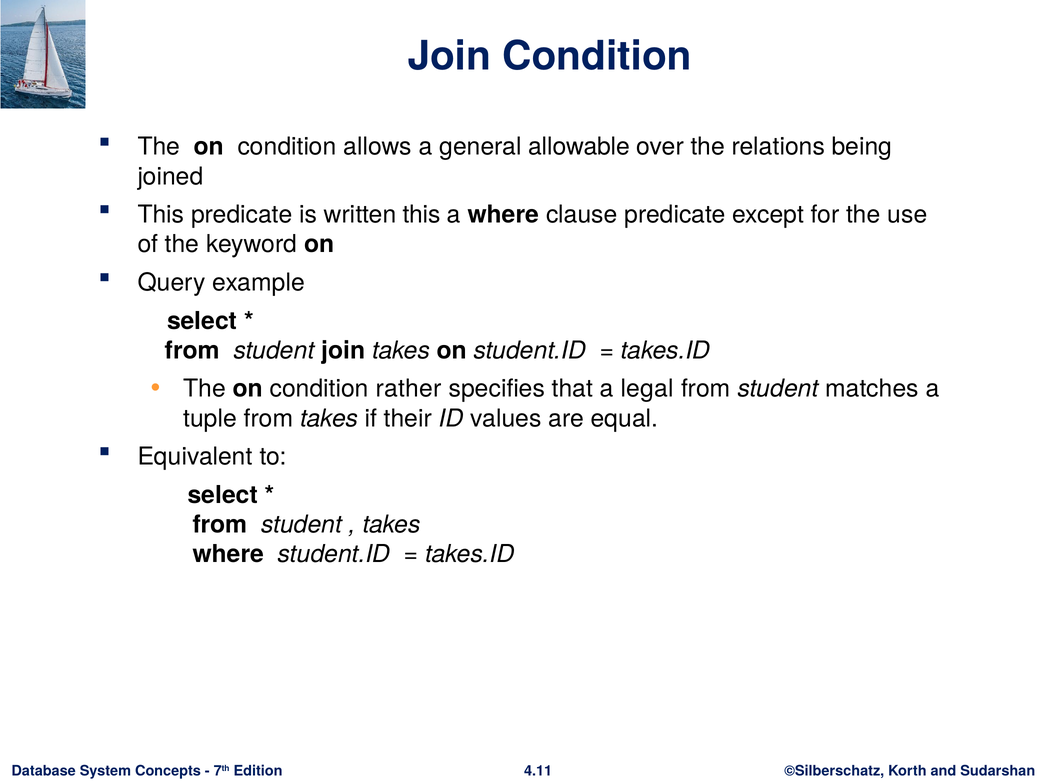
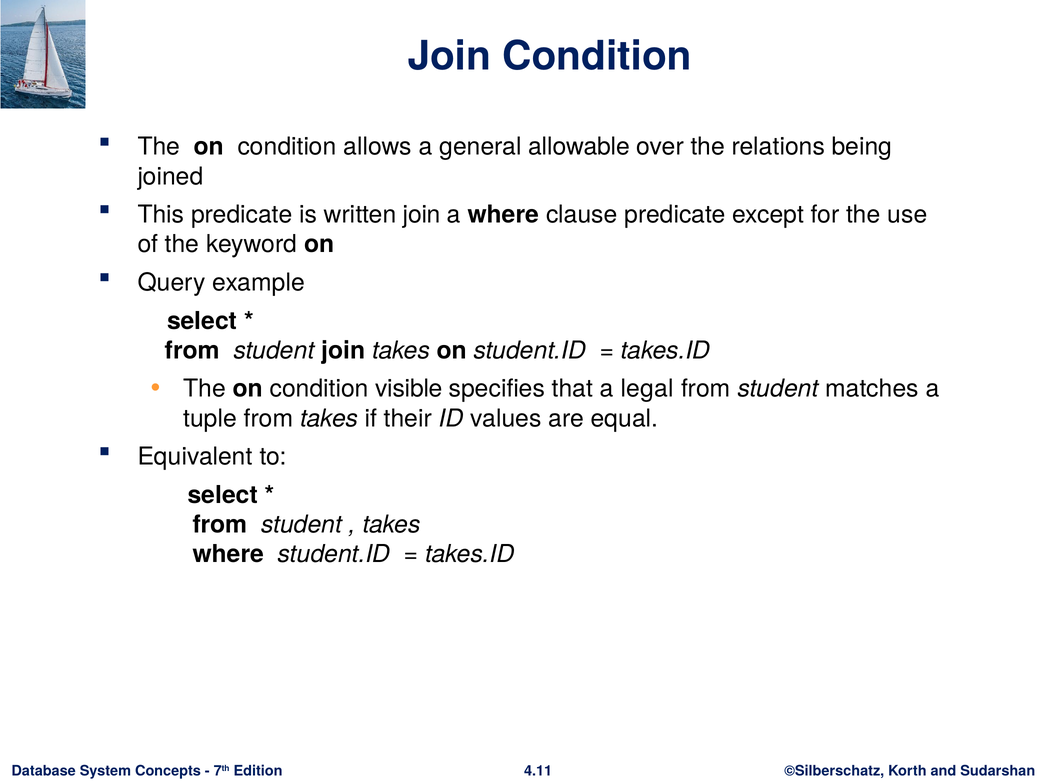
written this: this -> join
rather: rather -> visible
